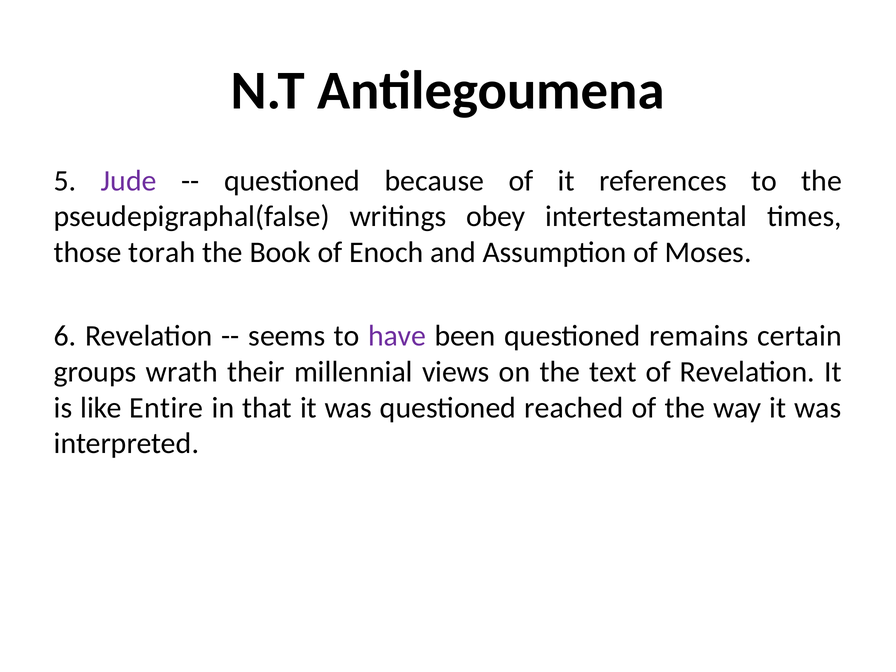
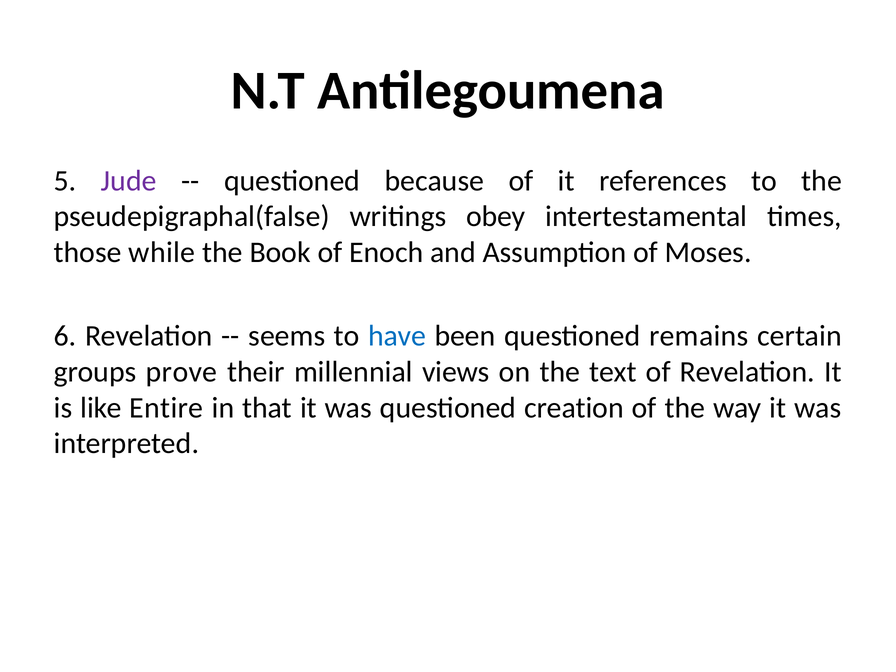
torah: torah -> while
have colour: purple -> blue
wrath: wrath -> prove
reached: reached -> creation
